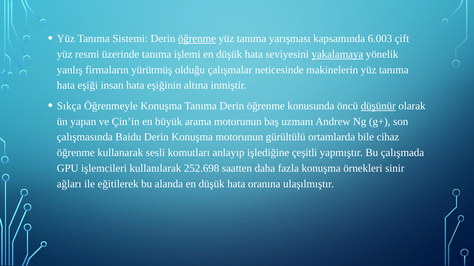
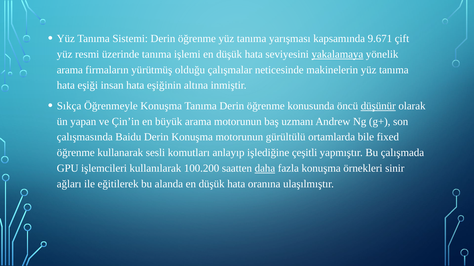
öğrenme at (197, 39) underline: present -> none
6.003: 6.003 -> 9.671
yanlış at (70, 70): yanlış -> arama
cihaz: cihaz -> fixed
252.698: 252.698 -> 100.200
daha underline: none -> present
